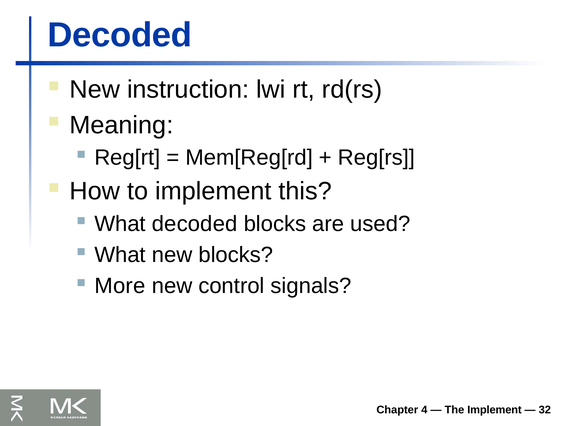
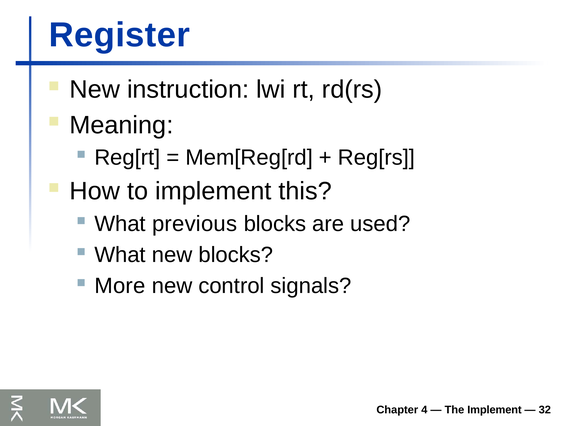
Decoded at (120, 35): Decoded -> Register
What decoded: decoded -> previous
